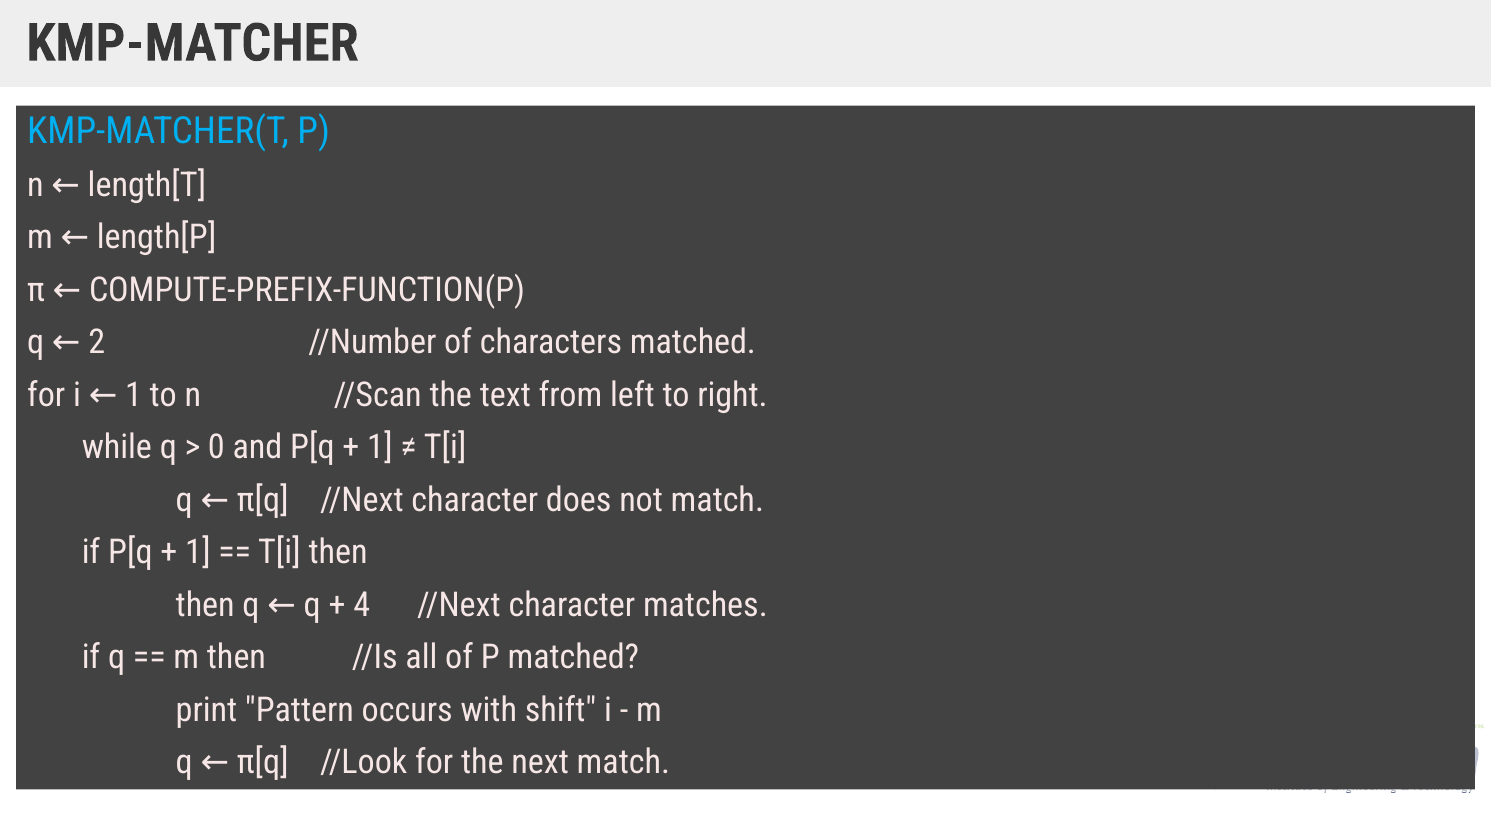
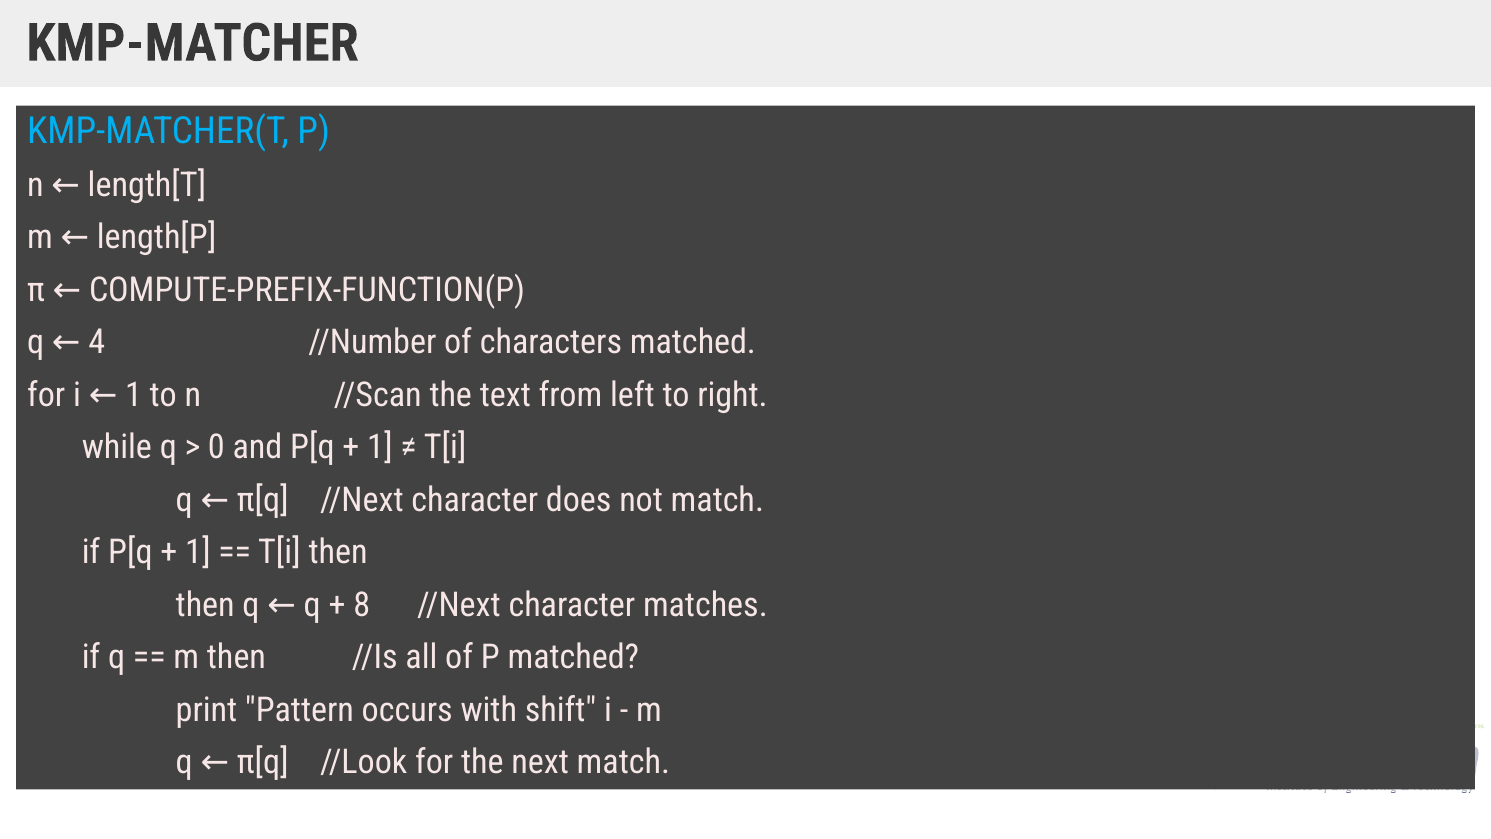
2: 2 -> 4
4: 4 -> 8
